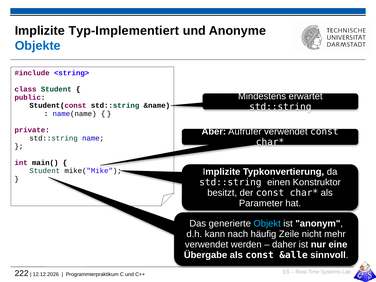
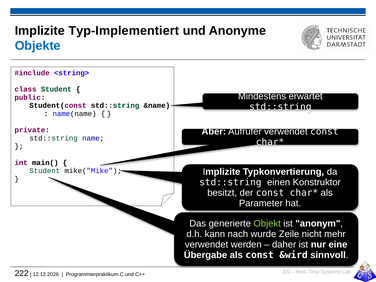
Objekt colour: light blue -> light green
häufig: häufig -> wurde
&alle: &alle -> &wird
